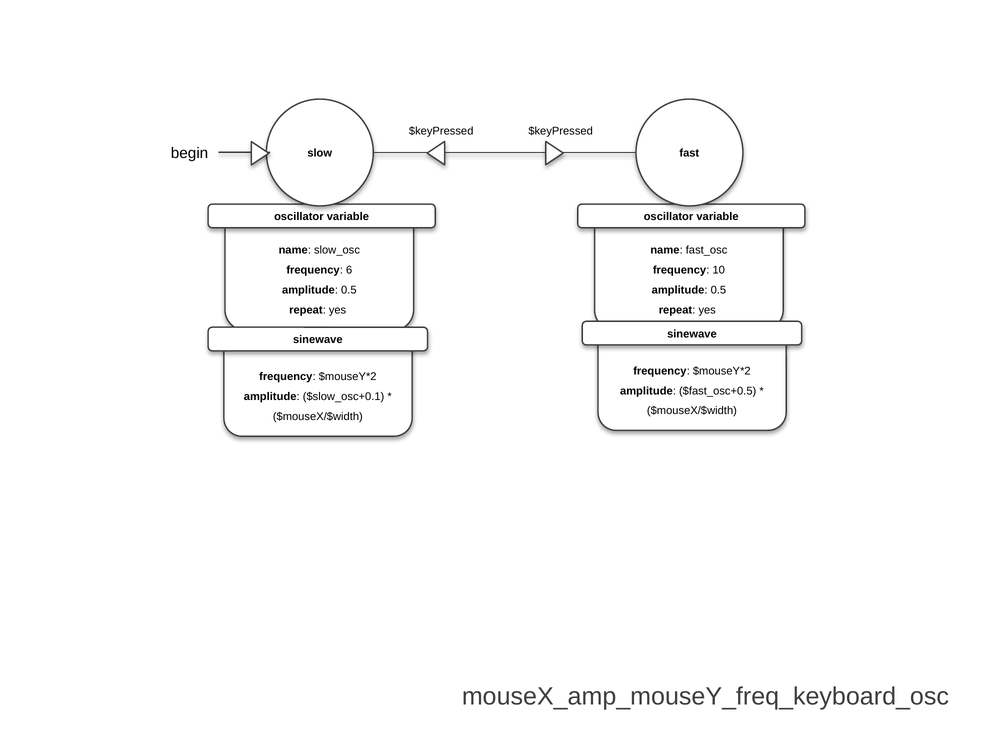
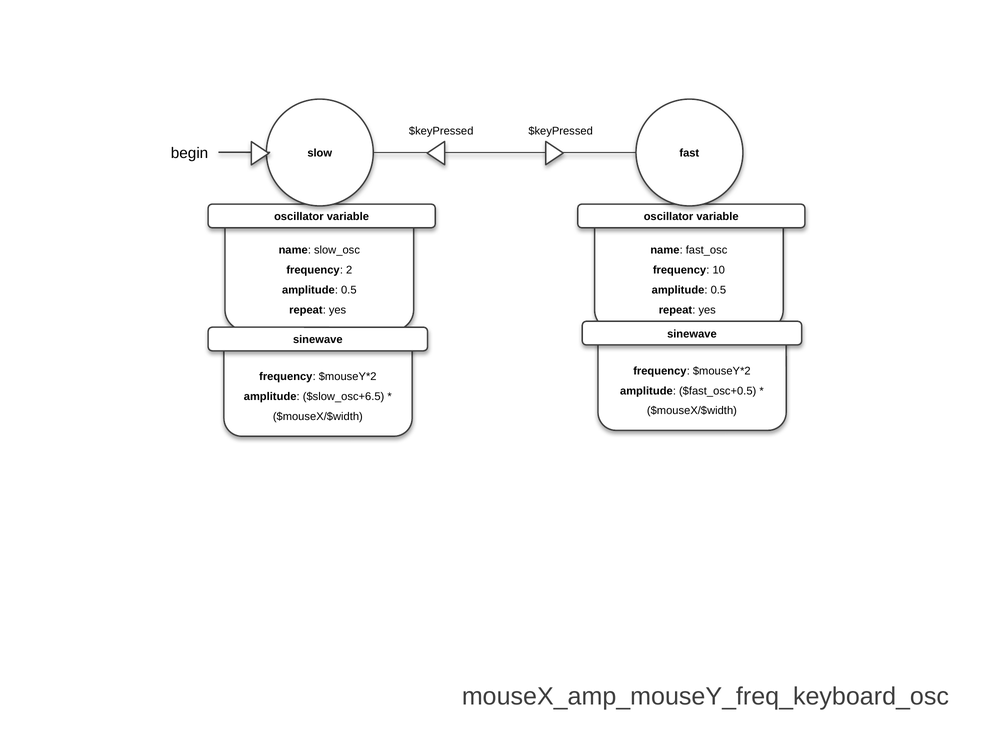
6: 6 -> 2
$slow_osc+0.1: $slow_osc+0.1 -> $slow_osc+6.5
